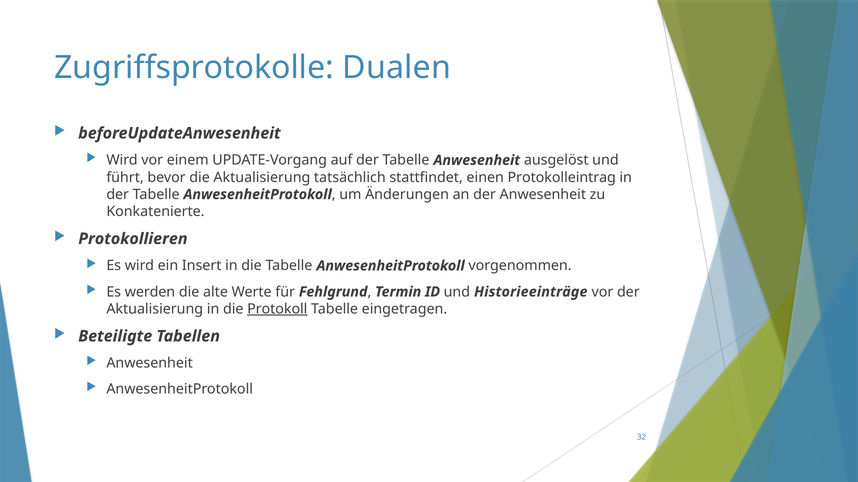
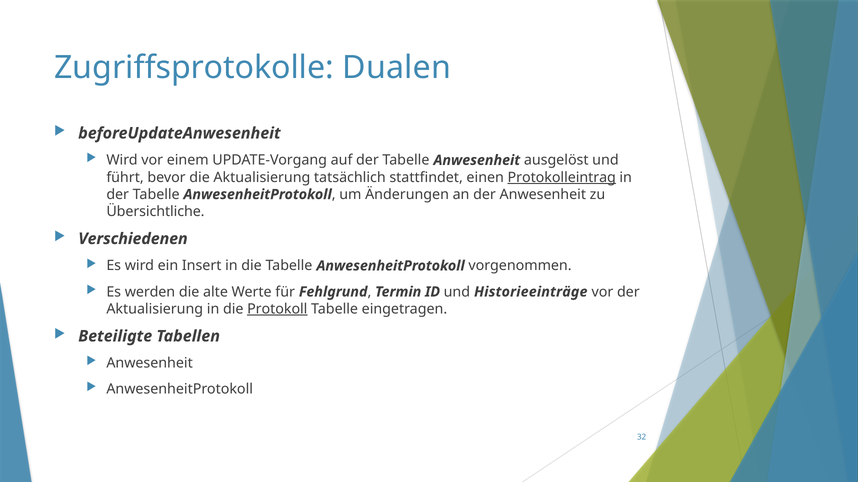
Protokolleintrag underline: none -> present
Konkatenierte: Konkatenierte -> Übersichtliche
Protokollieren: Protokollieren -> Verschiedenen
